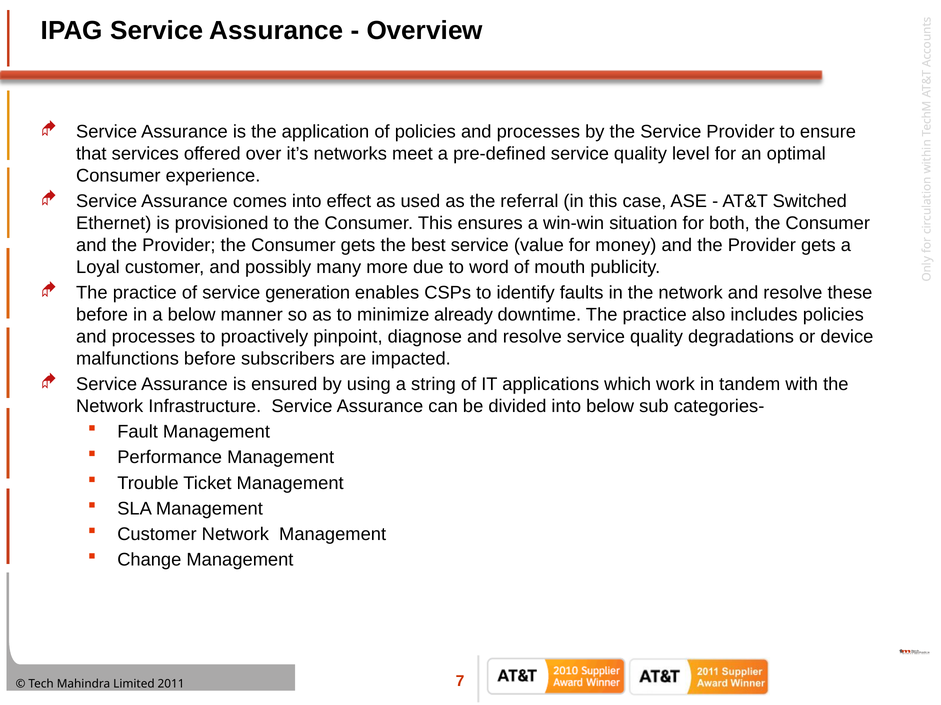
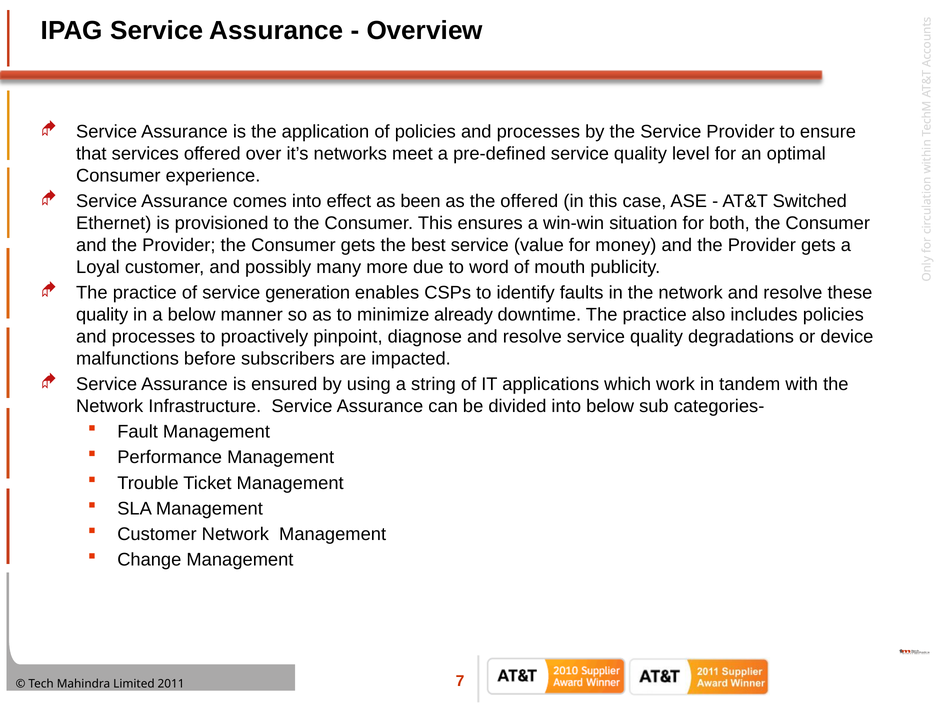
used: used -> been
the referral: referral -> offered
before at (102, 315): before -> quality
